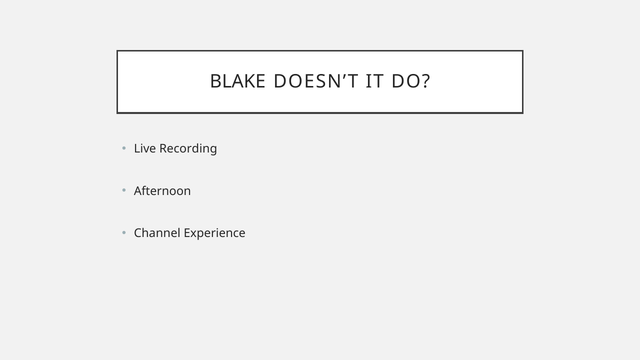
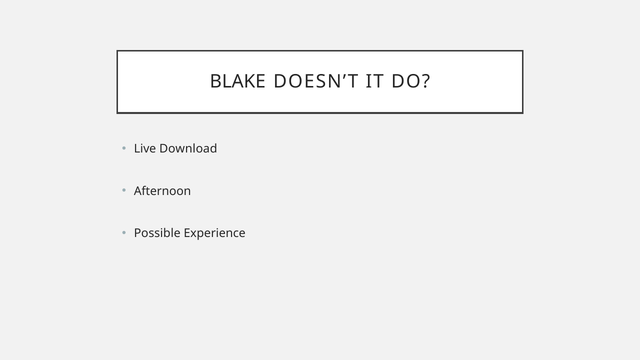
Recording: Recording -> Download
Channel: Channel -> Possible
